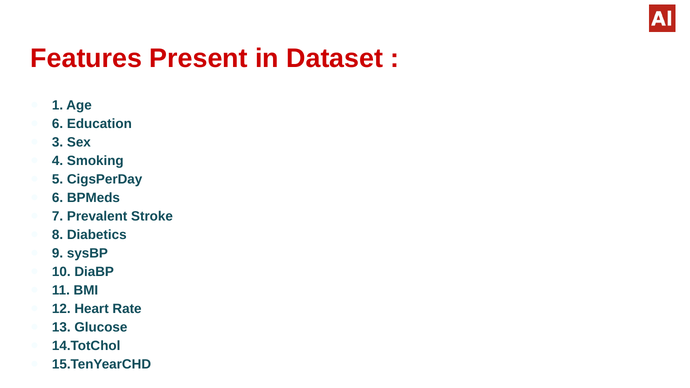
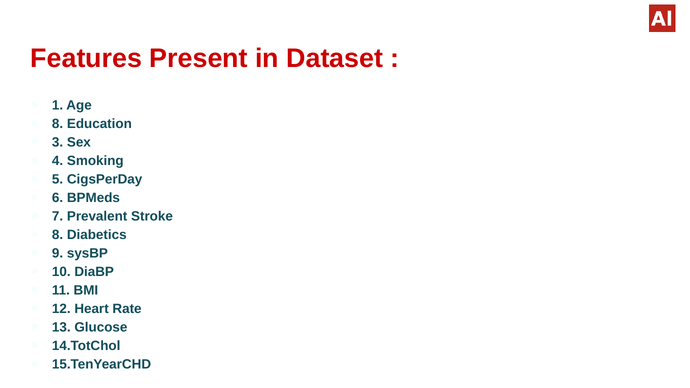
6 at (58, 124): 6 -> 8
